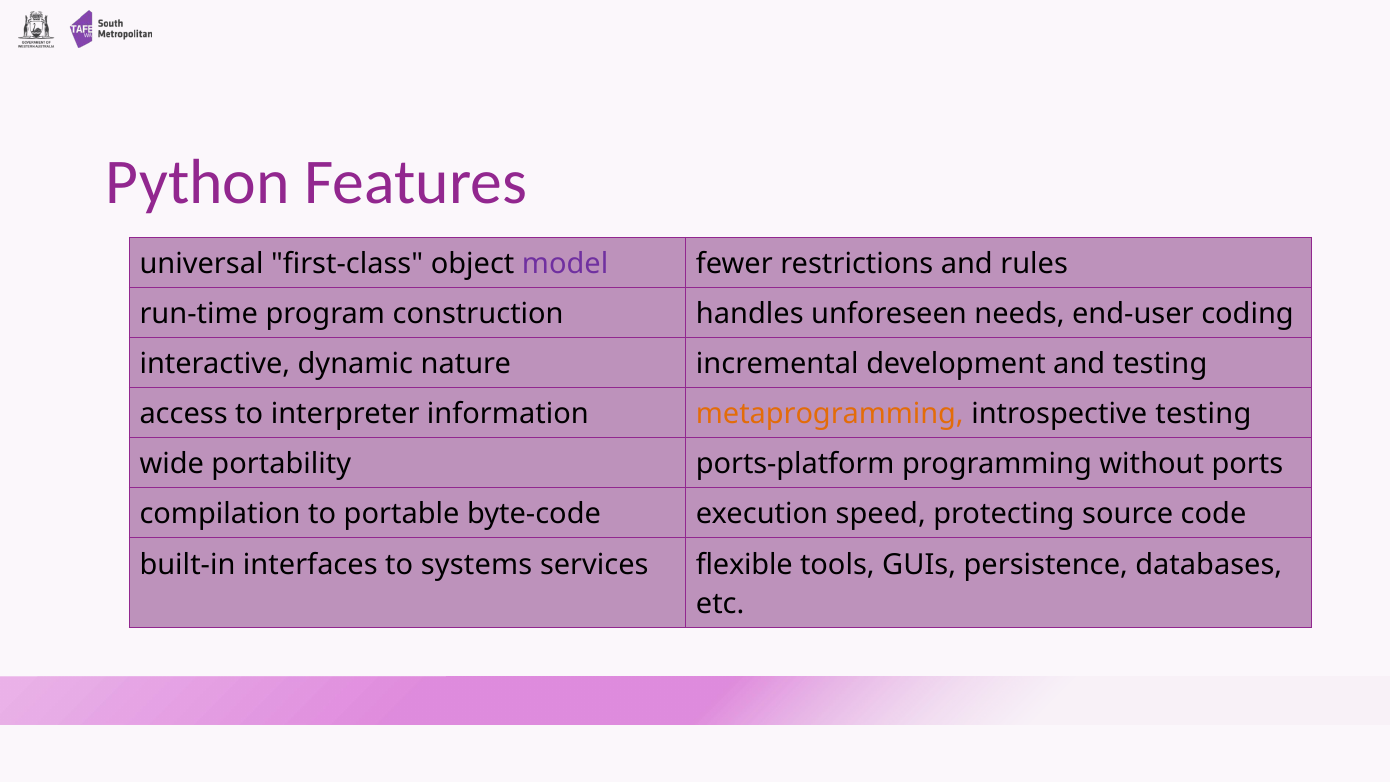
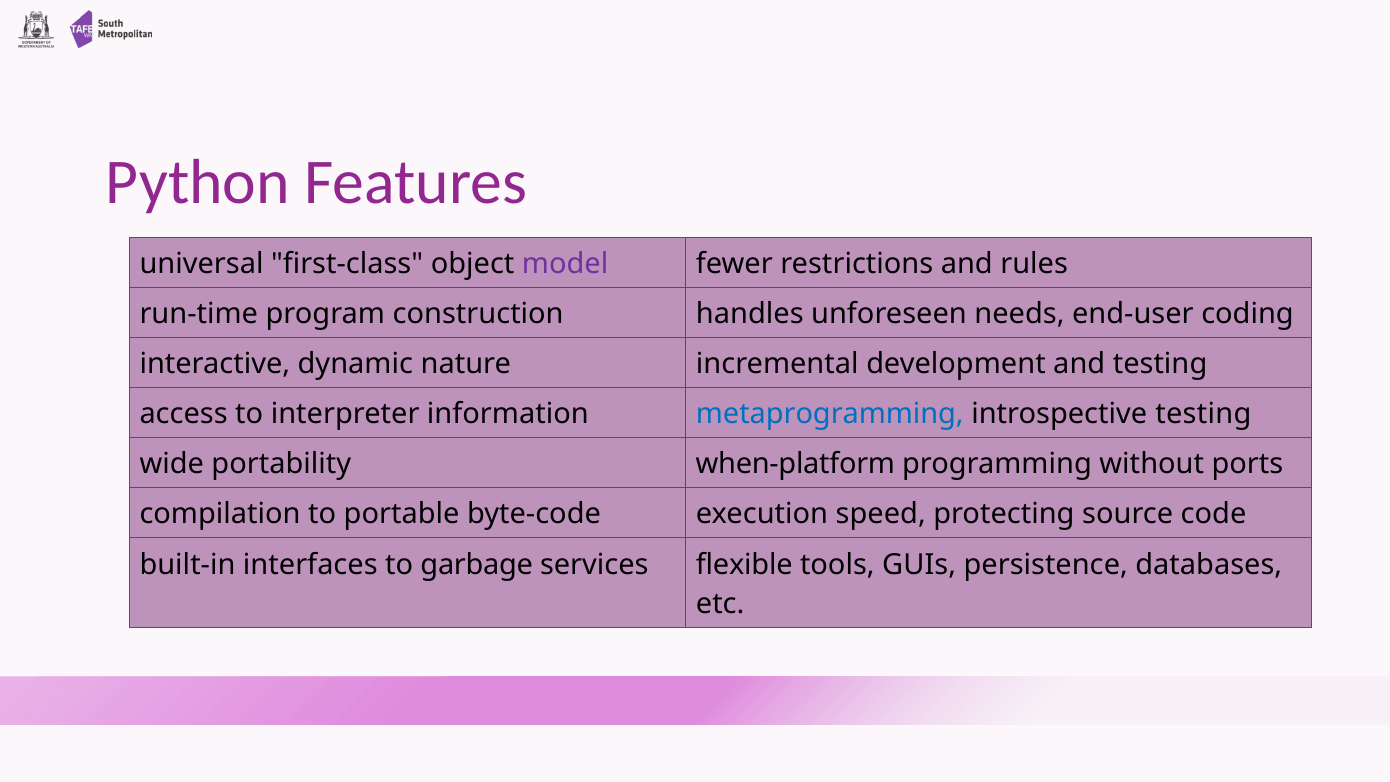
metaprogramming colour: orange -> blue
ports-platform: ports-platform -> when-platform
systems: systems -> garbage
